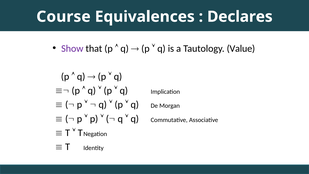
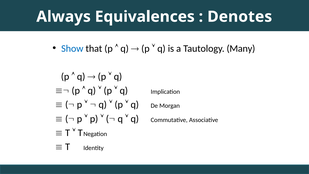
Course: Course -> Always
Declares: Declares -> Denotes
Show colour: purple -> blue
Value: Value -> Many
